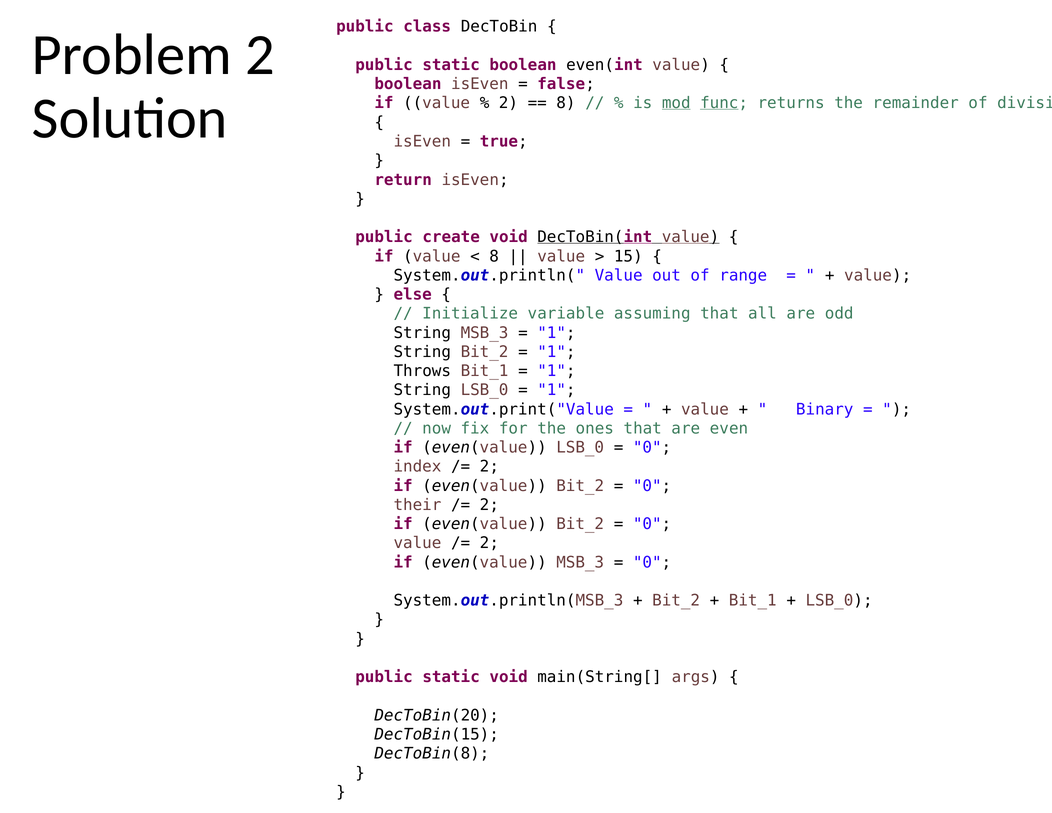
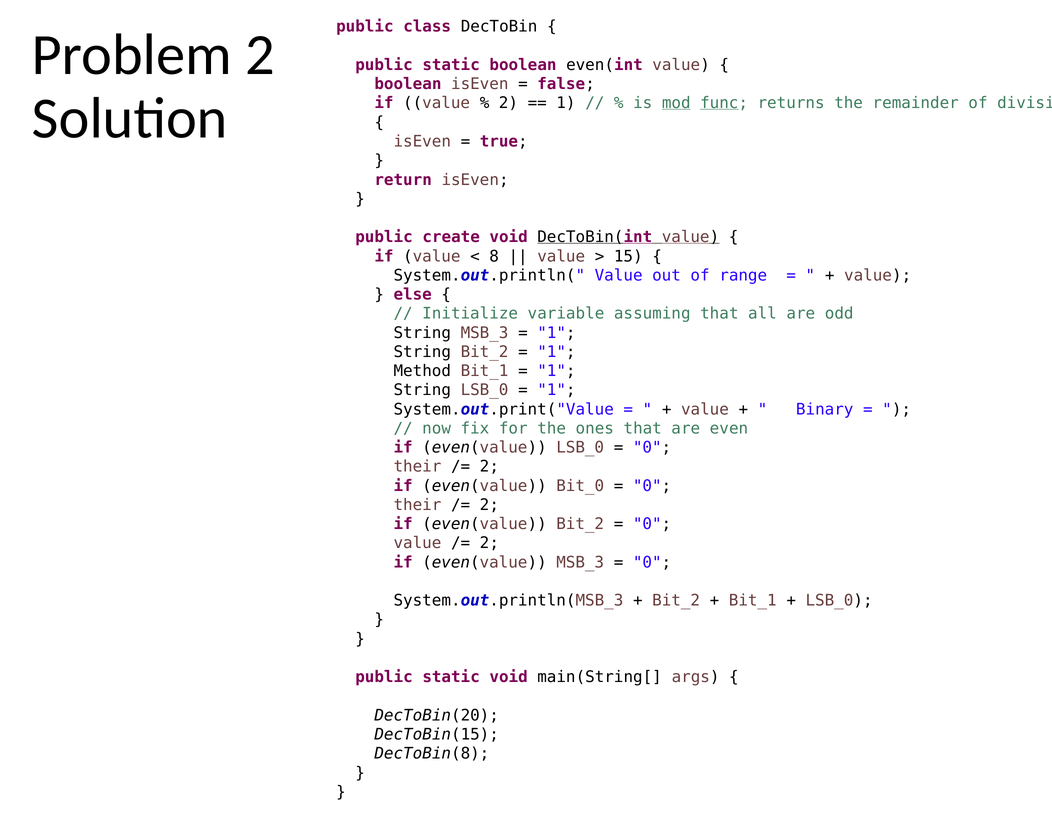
8 at (566, 103): 8 -> 1
Throws: Throws -> Method
index at (417, 467): index -> their
Bit_2 at (580, 486): Bit_2 -> Bit_0
